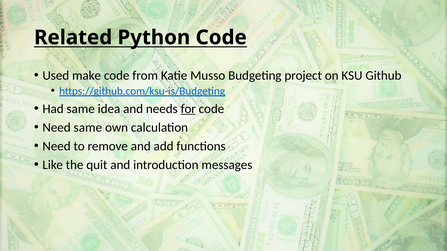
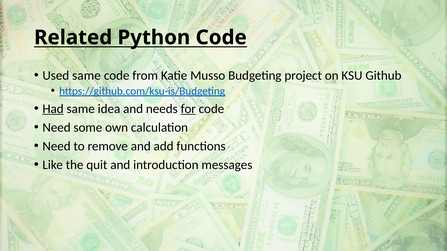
Used make: make -> same
Had underline: none -> present
Need same: same -> some
